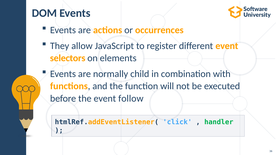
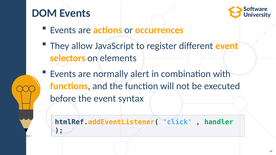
child: child -> alert
follow: follow -> syntax
